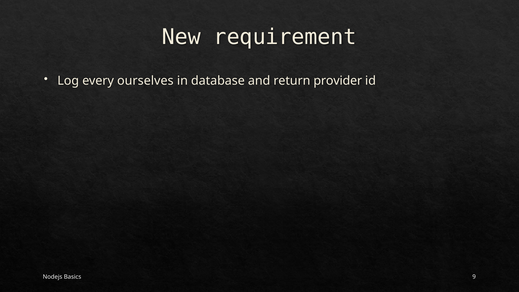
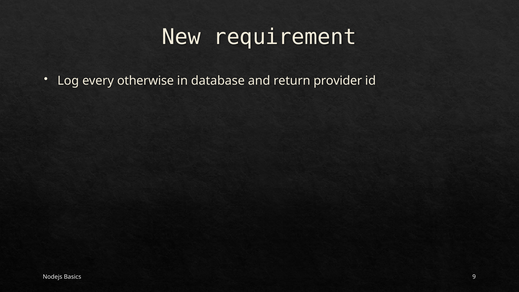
ourselves: ourselves -> otherwise
